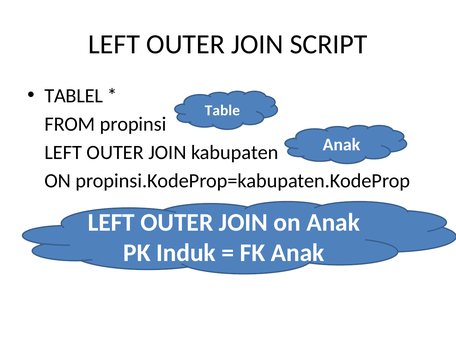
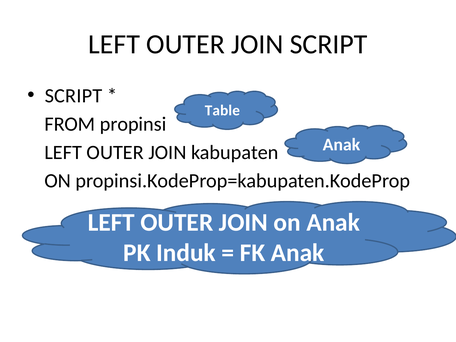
TABLEL at (74, 96): TABLEL -> SCRIPT
